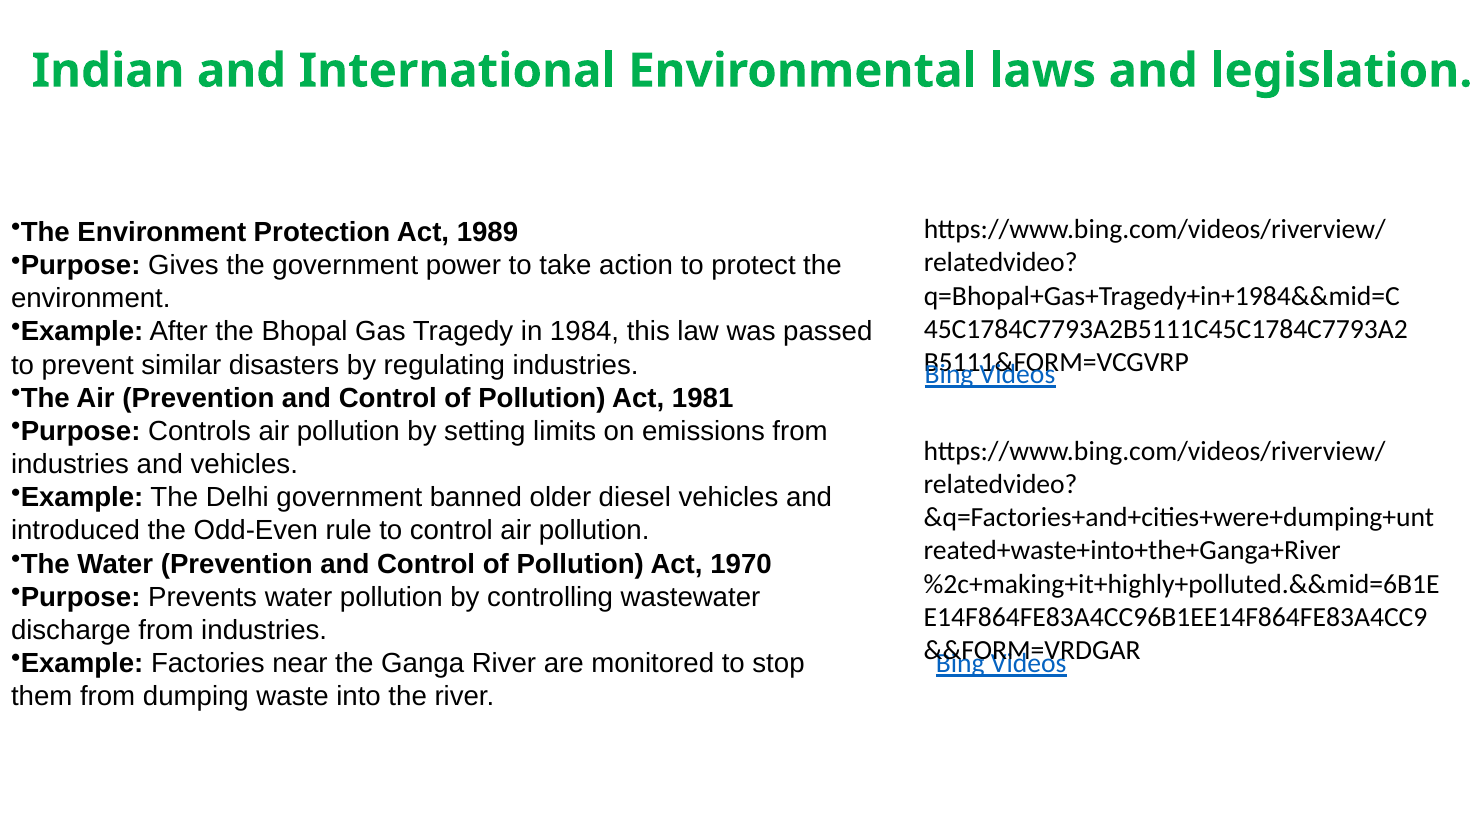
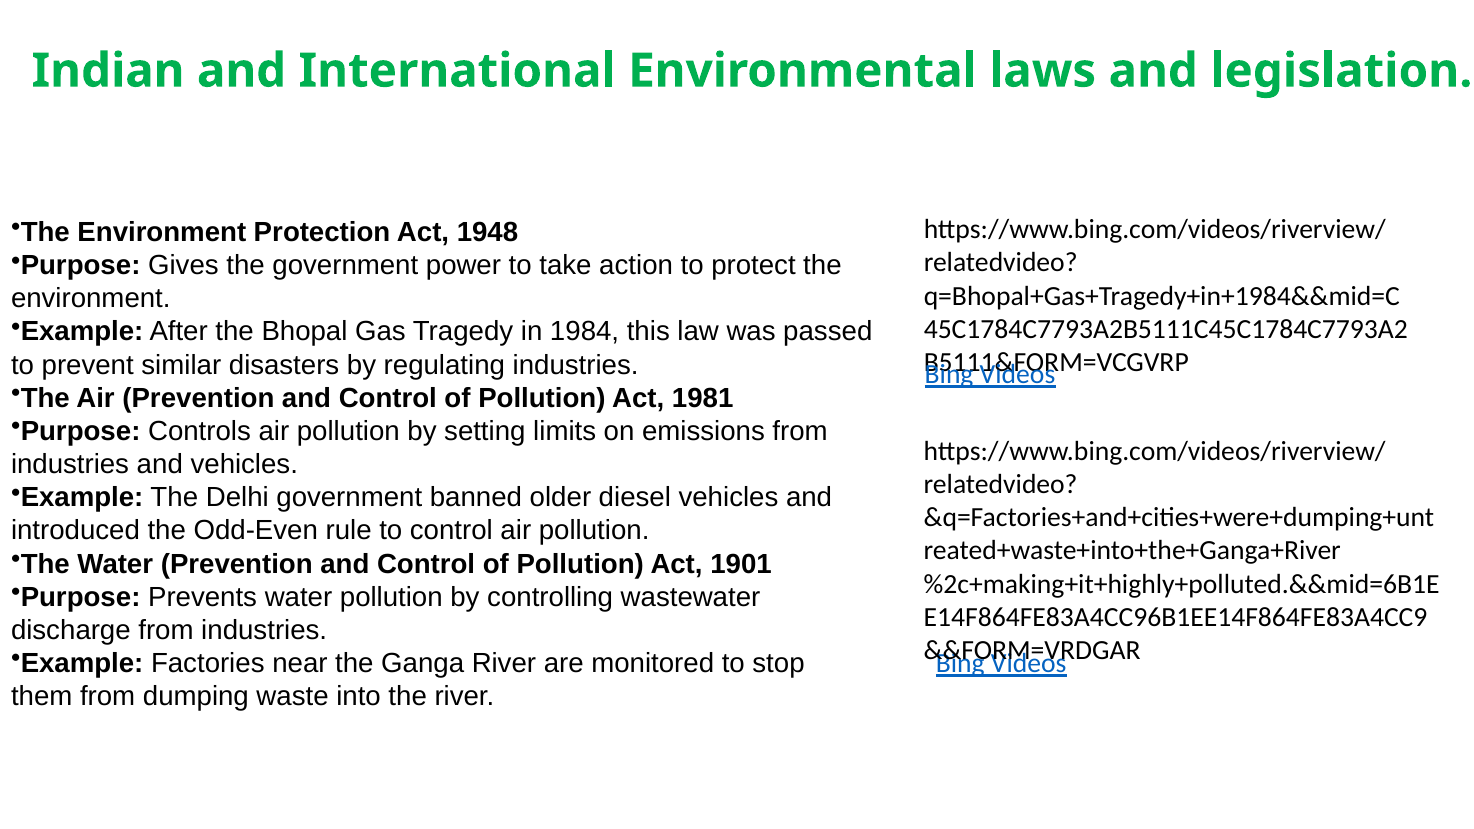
1989: 1989 -> 1948
1970: 1970 -> 1901
